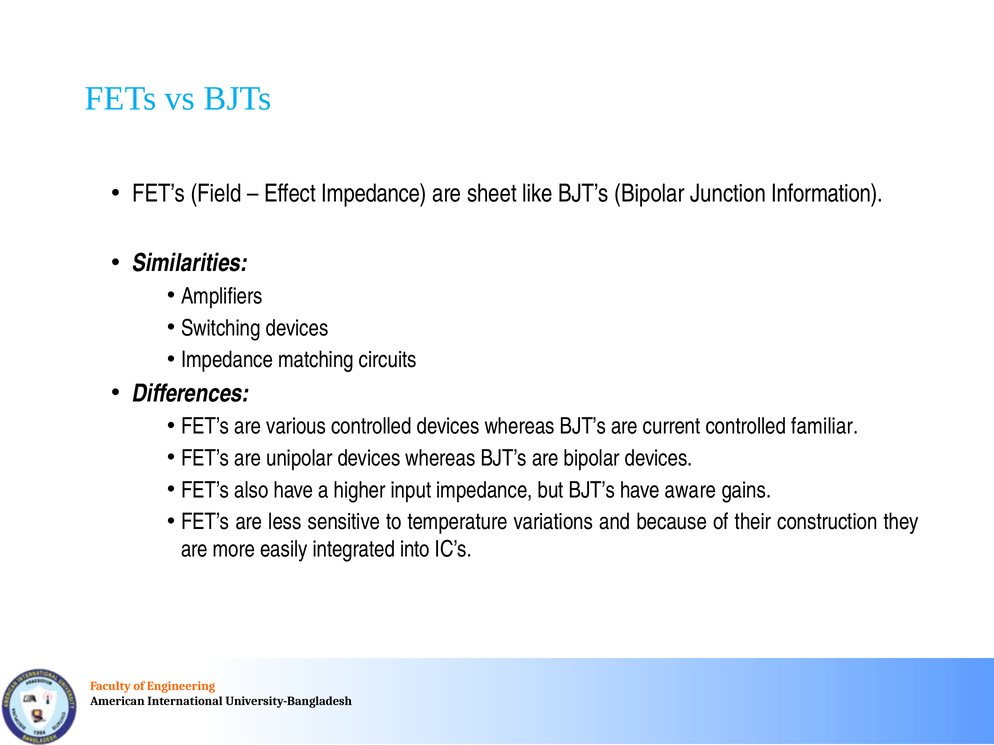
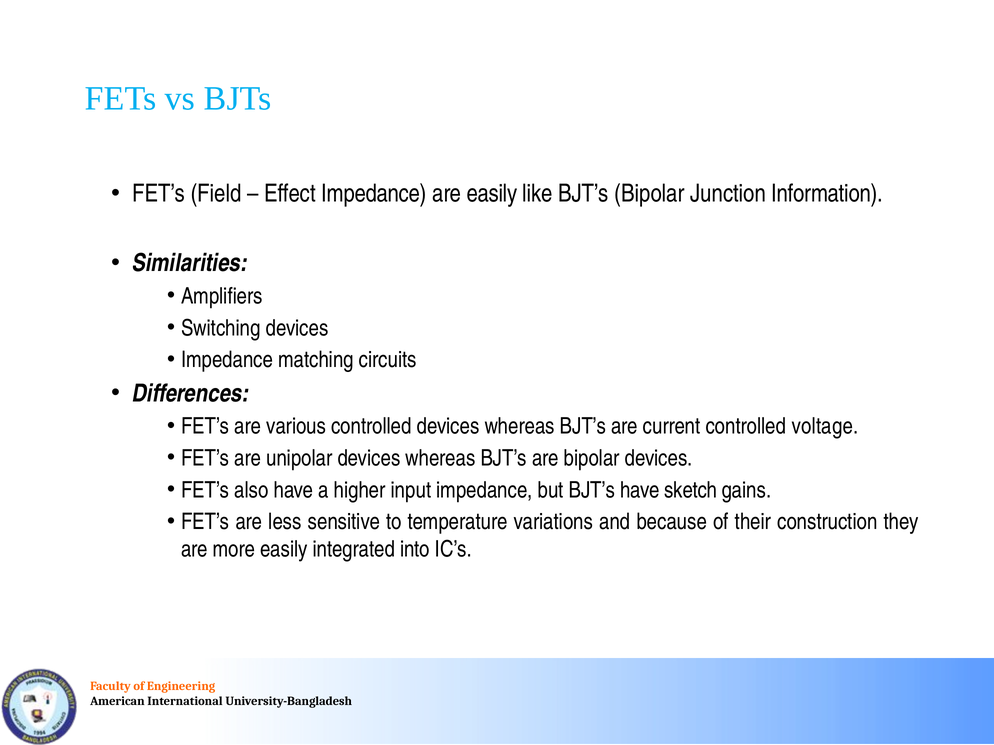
are sheet: sheet -> easily
familiar: familiar -> voltage
aware: aware -> sketch
